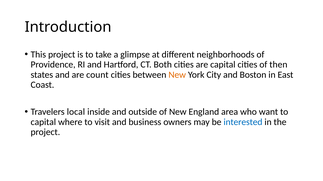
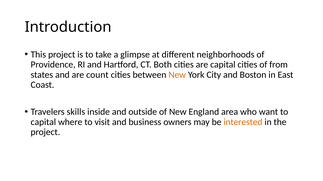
then: then -> from
local: local -> skills
interested colour: blue -> orange
